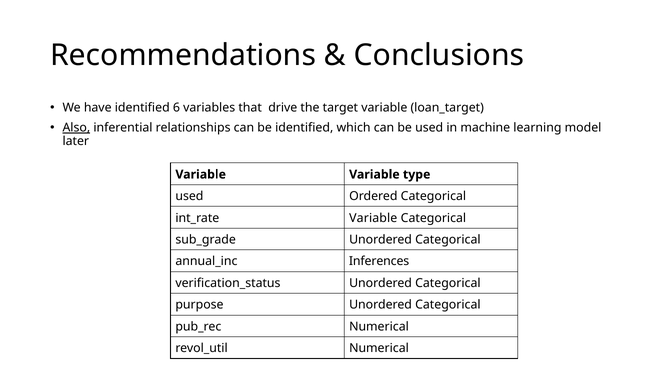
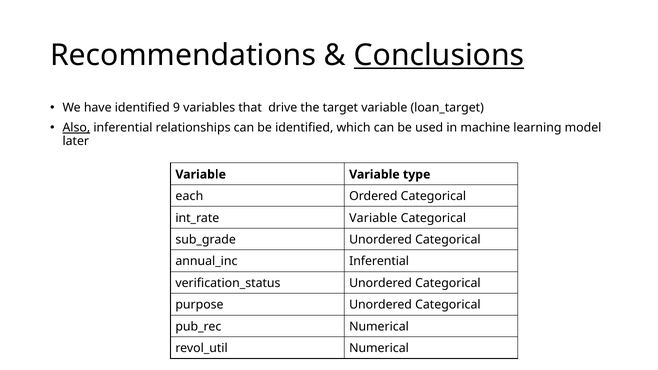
Conclusions underline: none -> present
6: 6 -> 9
used at (189, 196): used -> each
Inferences at (379, 262): Inferences -> Inferential
